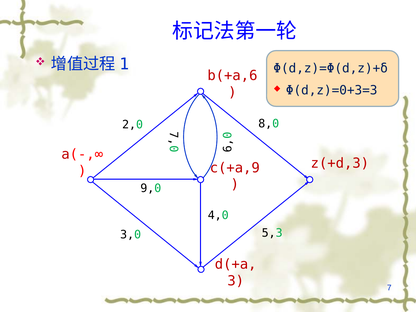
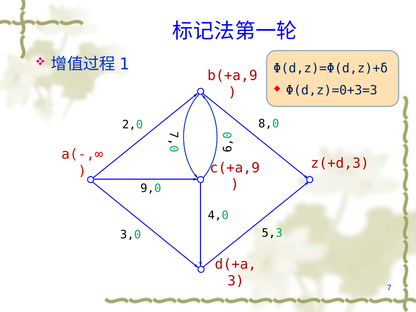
b(+a,6: b(+a,6 -> b(+a,9
